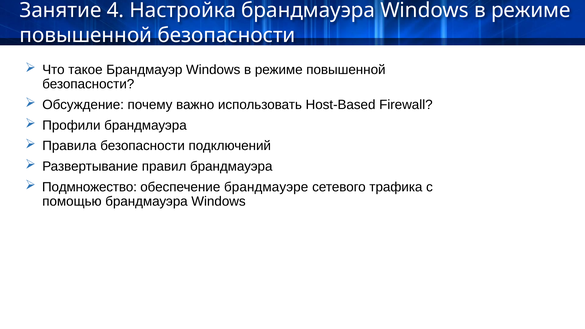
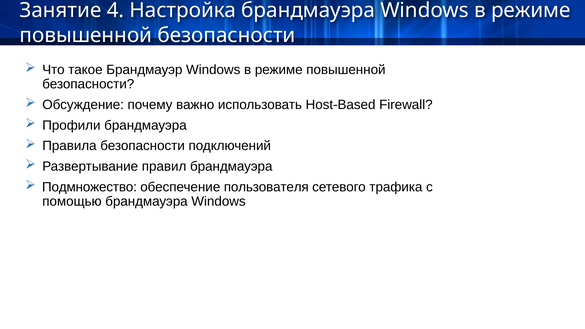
брандмауэре: брандмауэре -> пользователя
